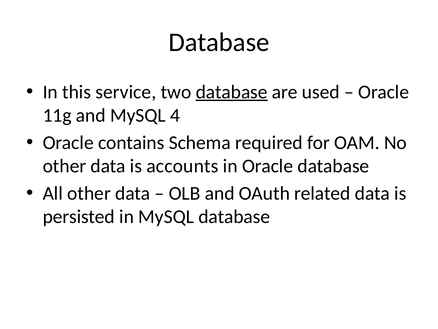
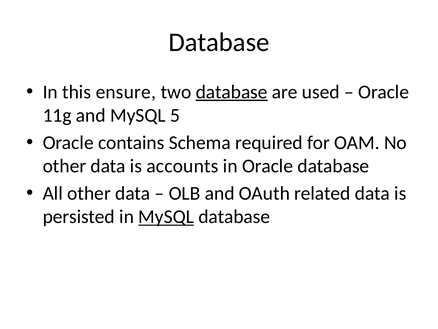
service: service -> ensure
4: 4 -> 5
MySQL at (166, 217) underline: none -> present
